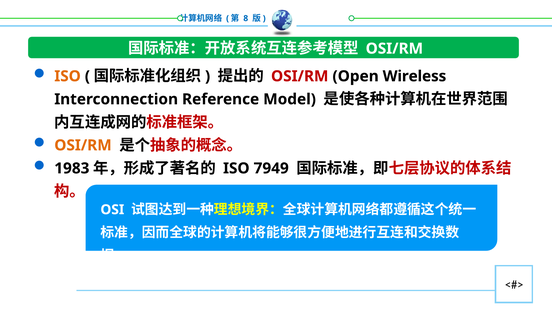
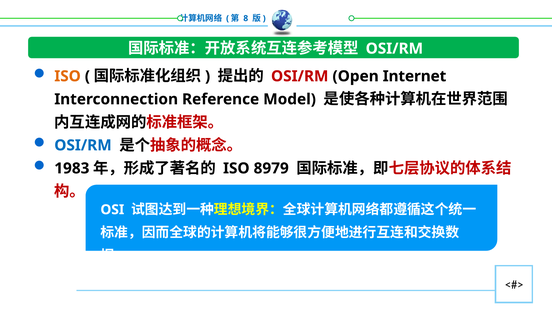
Wireless: Wireless -> Internet
OSI/RM at (83, 145) colour: orange -> blue
7949: 7949 -> 8979
